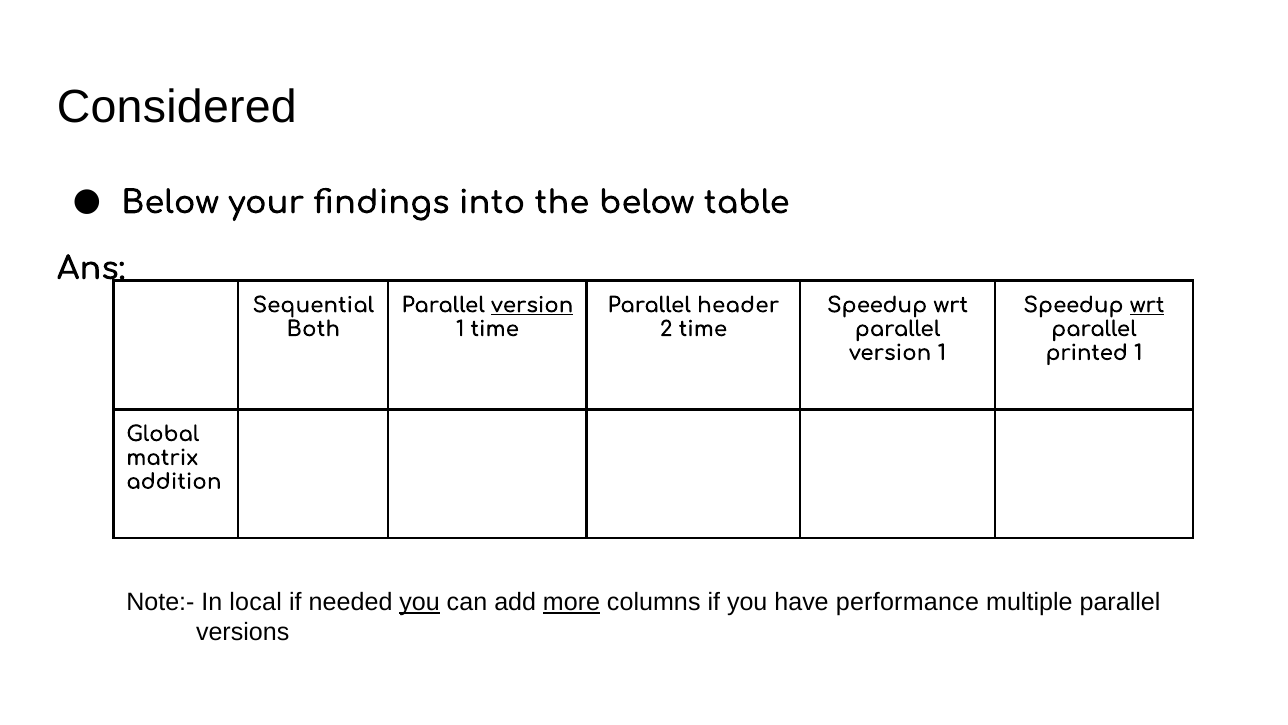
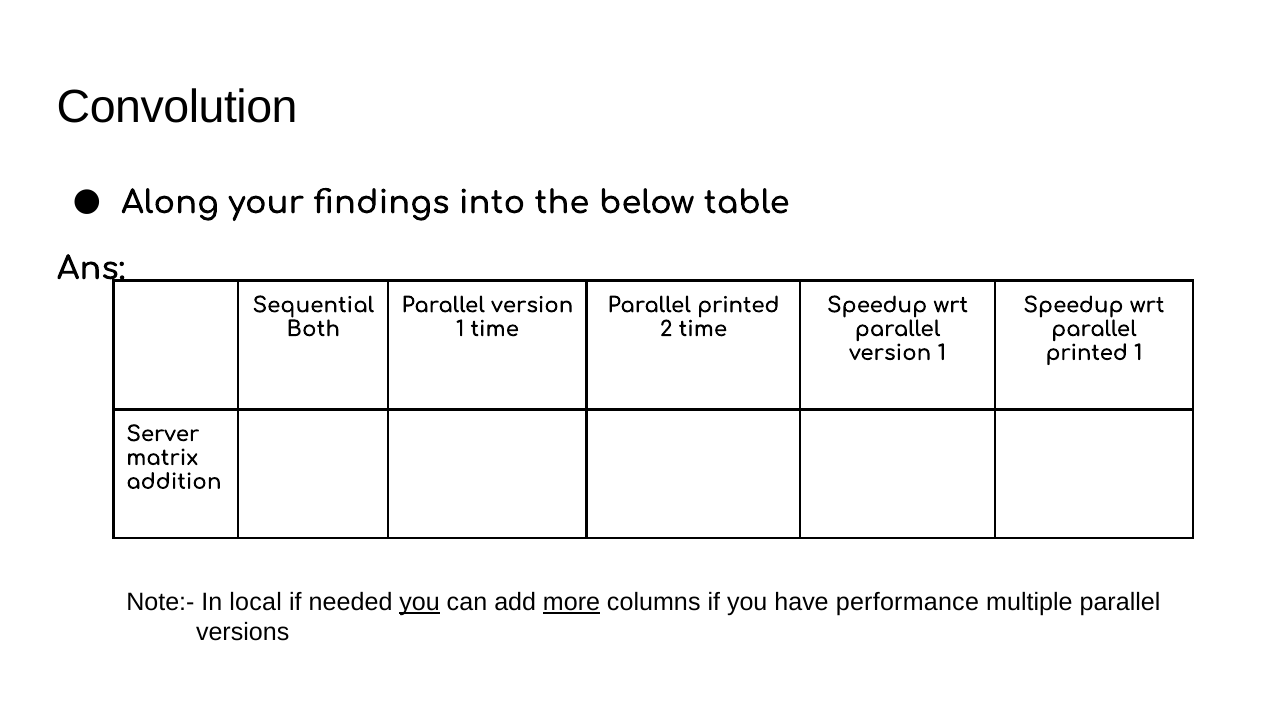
Considered: Considered -> Convolution
Below at (170, 203): Below -> Along
version at (532, 305) underline: present -> none
header at (738, 305): header -> printed
wrt at (1147, 305) underline: present -> none
Global: Global -> Server
